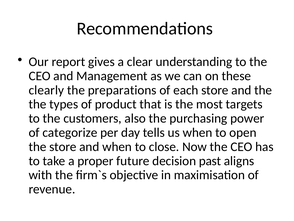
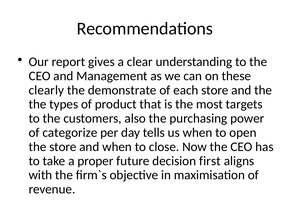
preparations: preparations -> demonstrate
past: past -> first
